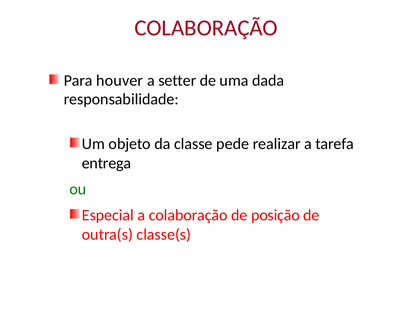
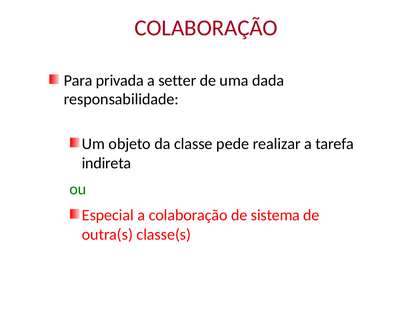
houver: houver -> privada
entrega: entrega -> indireta
posição: posição -> sistema
